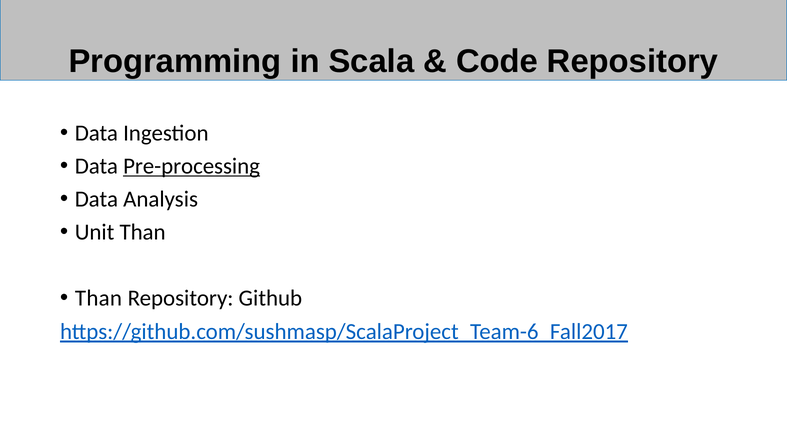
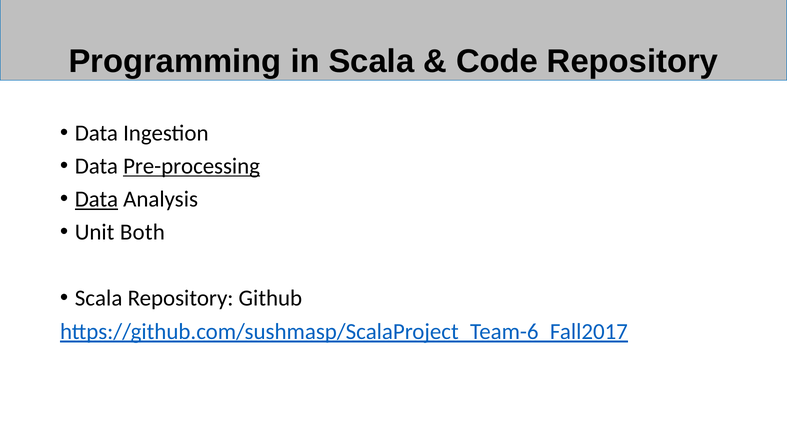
Data at (96, 199) underline: none -> present
Unit Than: Than -> Both
Than at (98, 298): Than -> Scala
